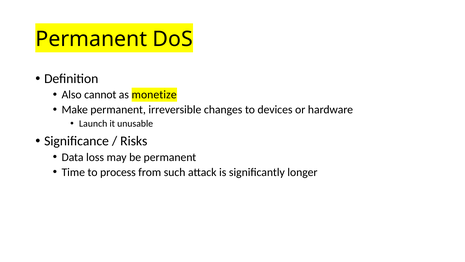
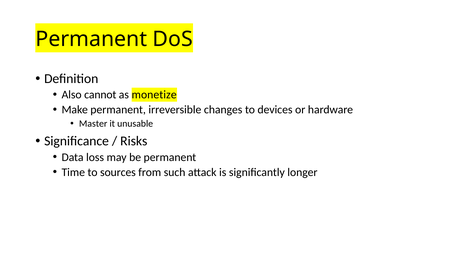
Launch: Launch -> Master
process: process -> sources
